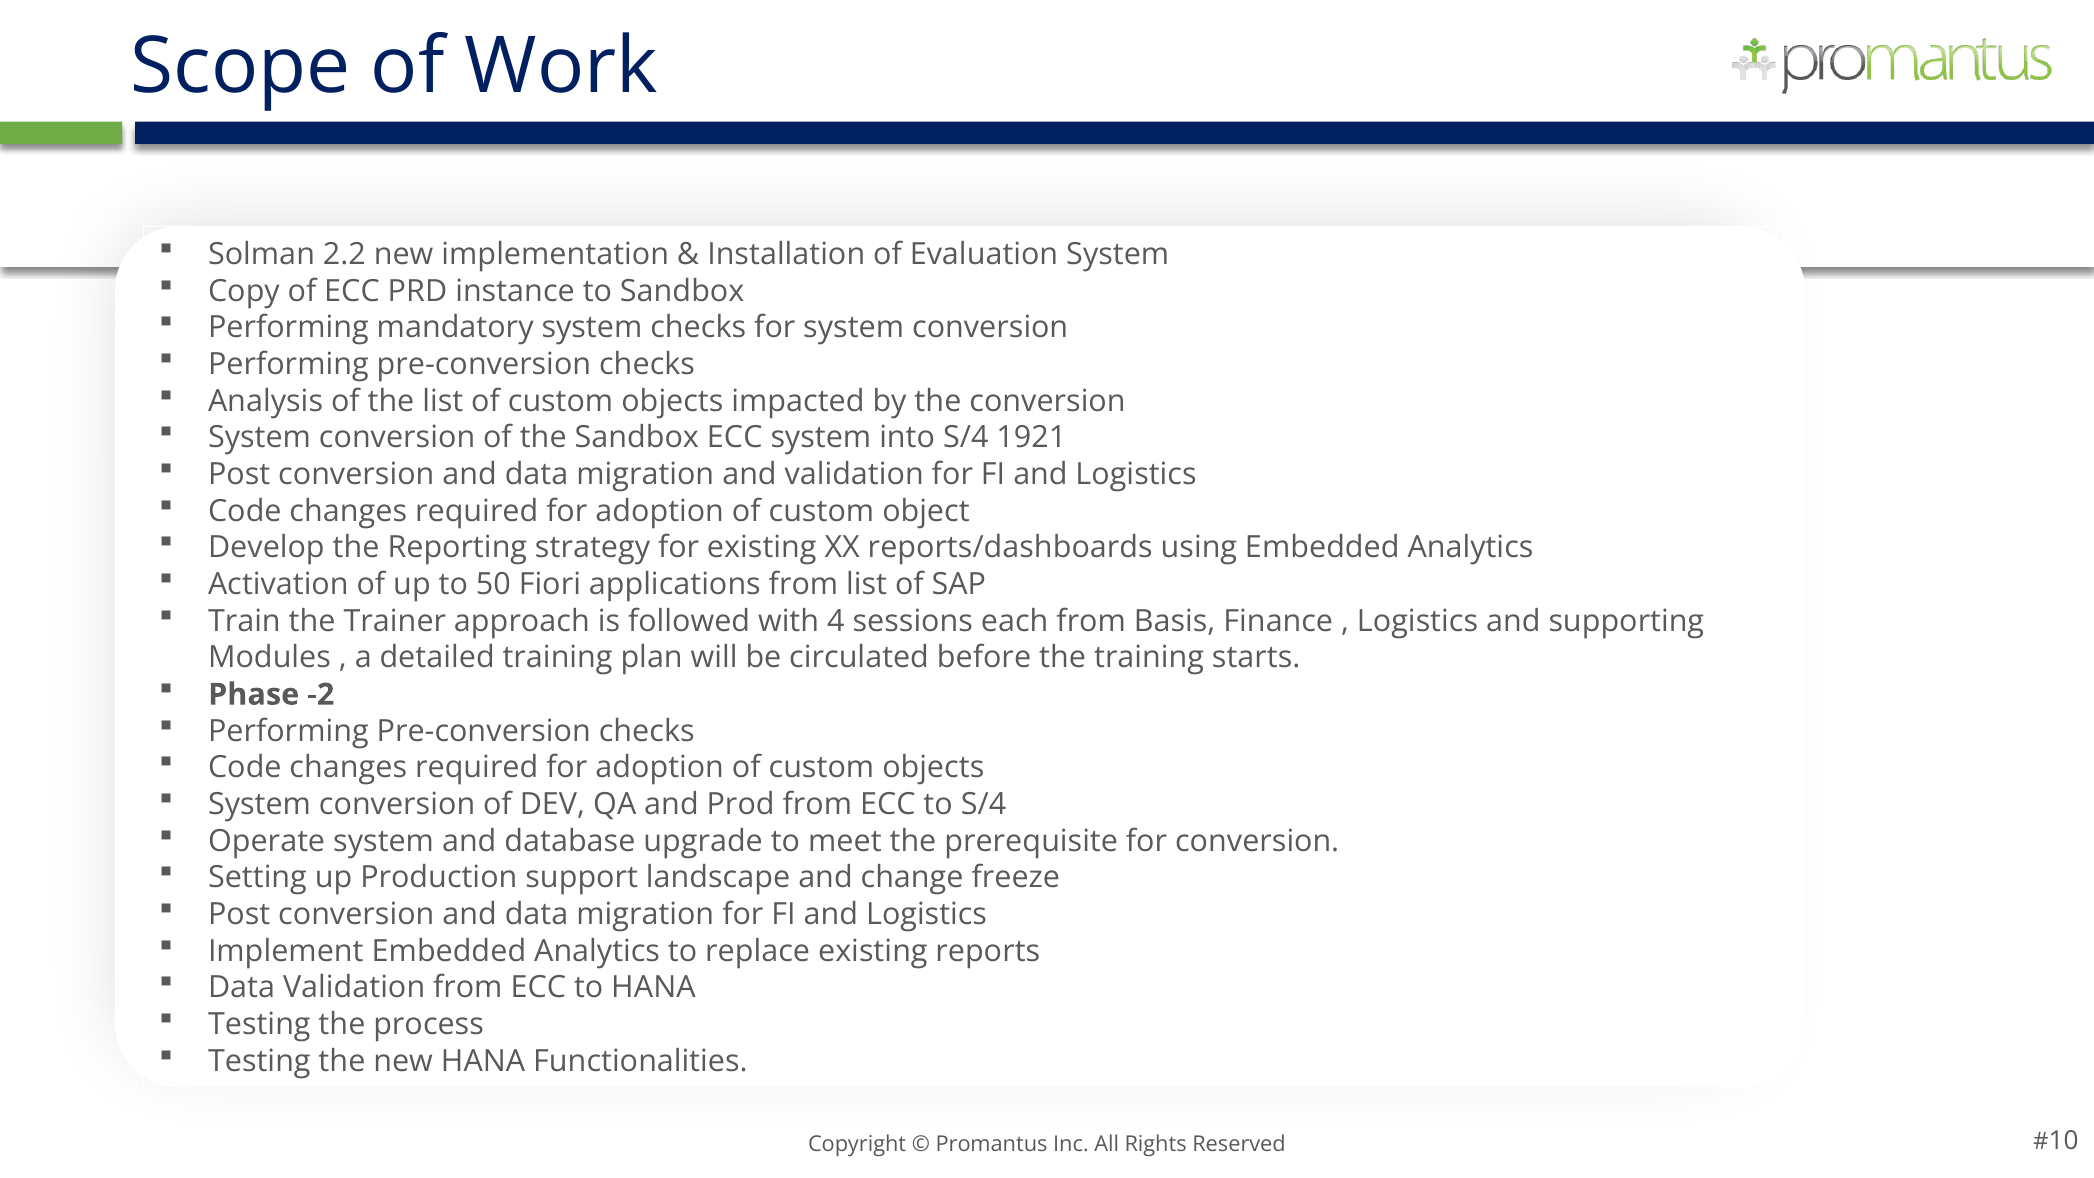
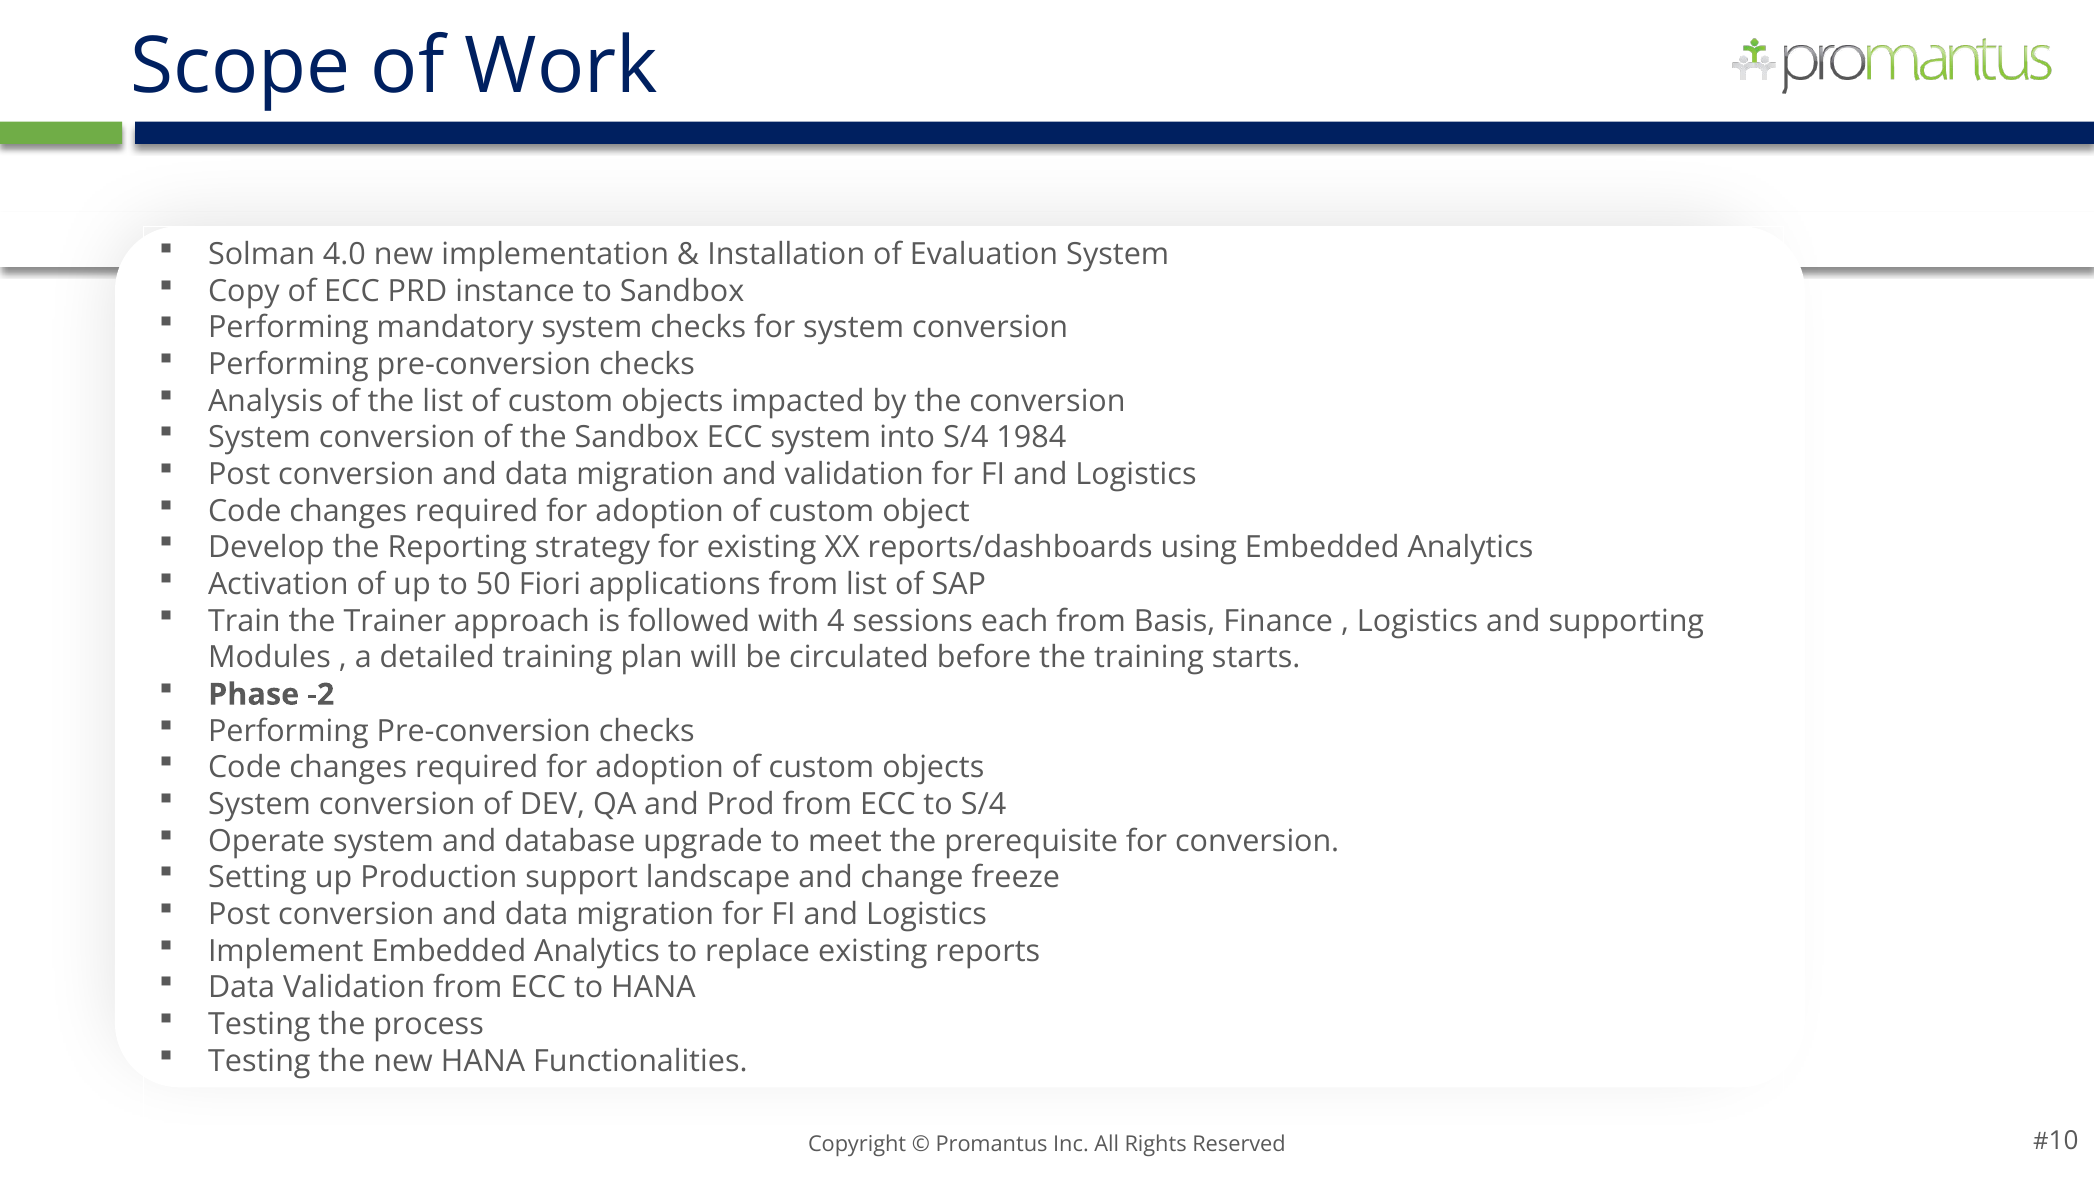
2.2: 2.2 -> 4.0
1921: 1921 -> 1984
